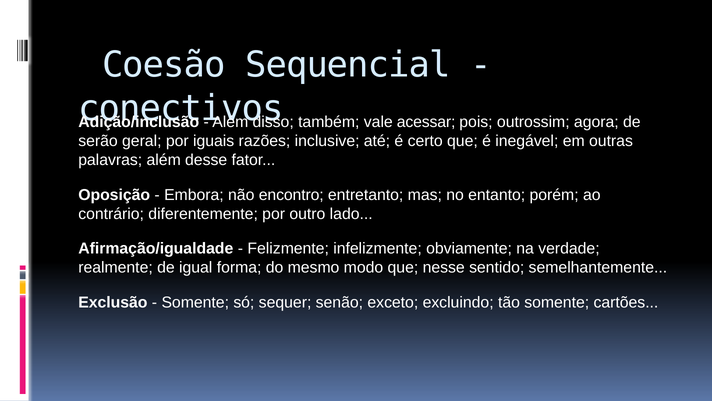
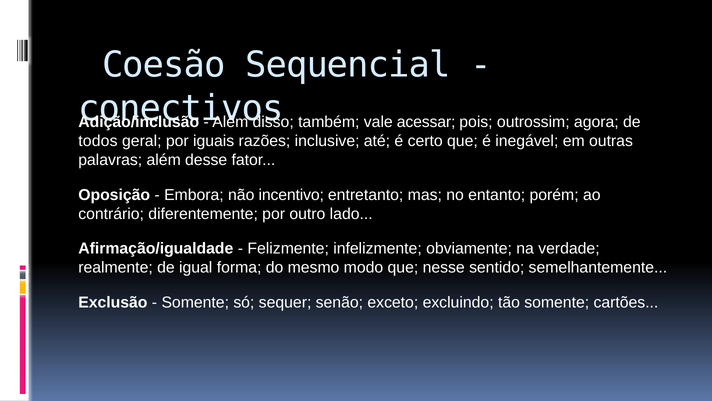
serão: serão -> todos
encontro: encontro -> incentivo
